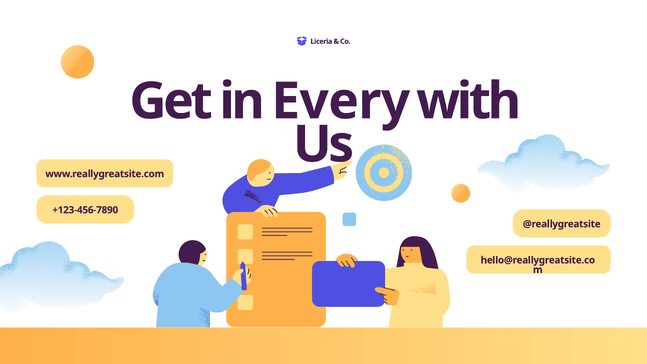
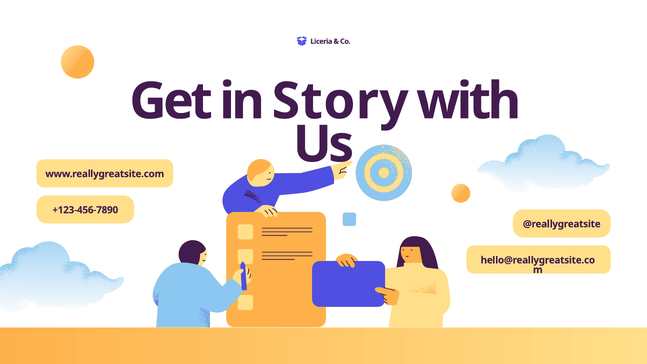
Every: Every -> Story
